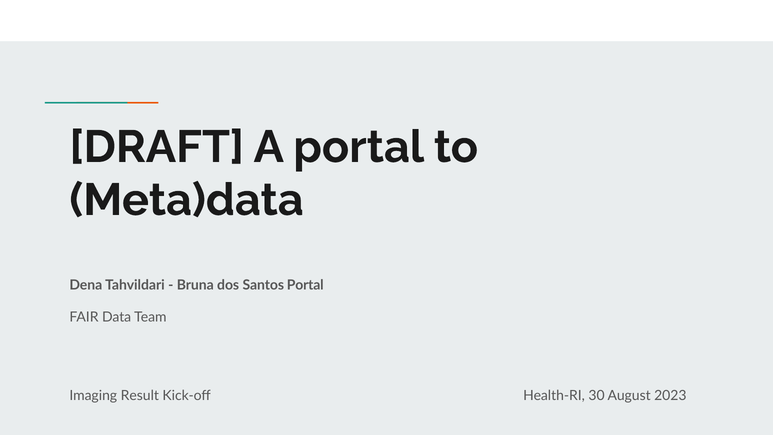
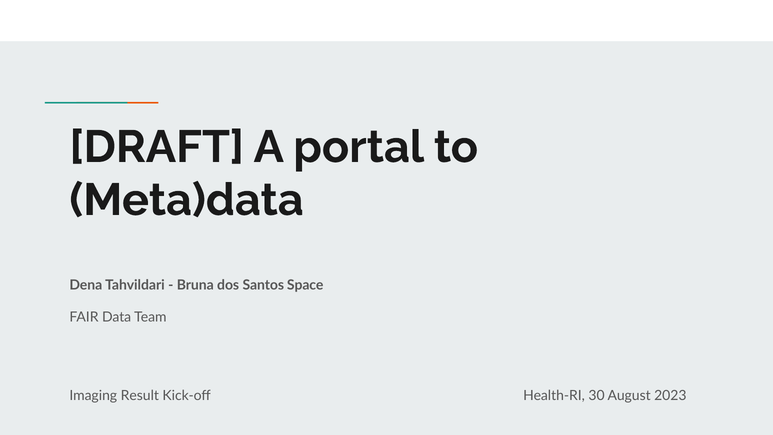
Santos Portal: Portal -> Space
